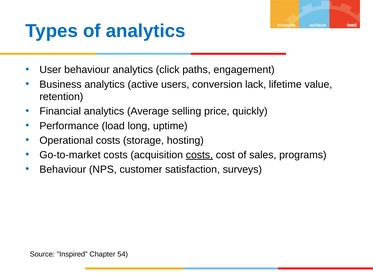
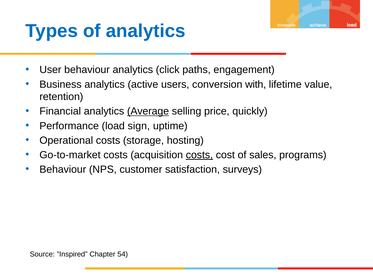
lack: lack -> with
Average underline: none -> present
long: long -> sign
